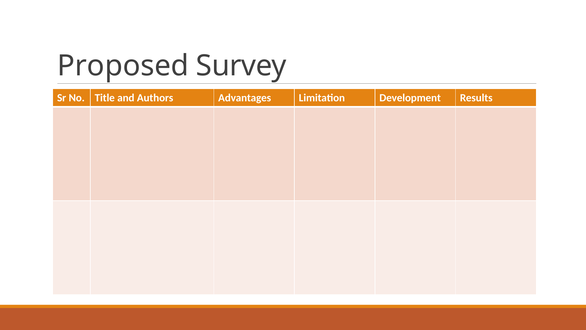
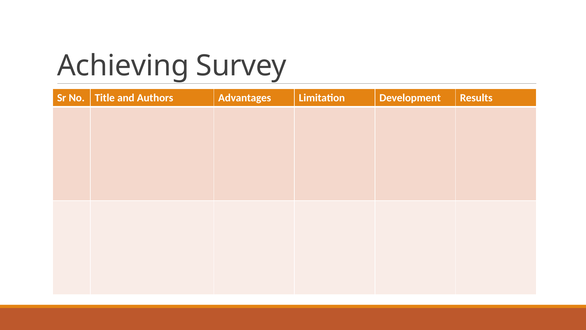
Proposed: Proposed -> Achieving
